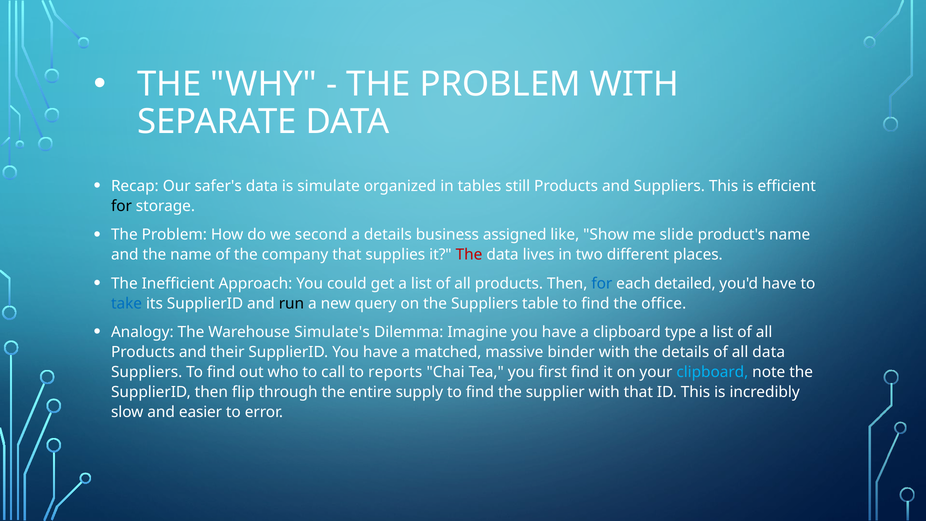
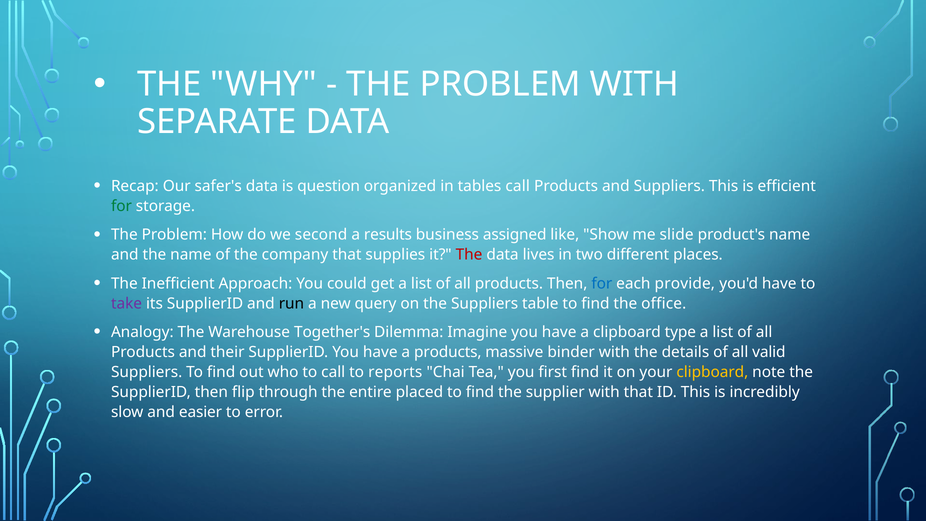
simulate: simulate -> question
tables still: still -> call
for at (121, 206) colour: black -> green
a details: details -> results
detailed: detailed -> provide
take colour: blue -> purple
Simulate's: Simulate's -> Together's
a matched: matched -> products
all data: data -> valid
clipboard at (712, 372) colour: light blue -> yellow
supply: supply -> placed
